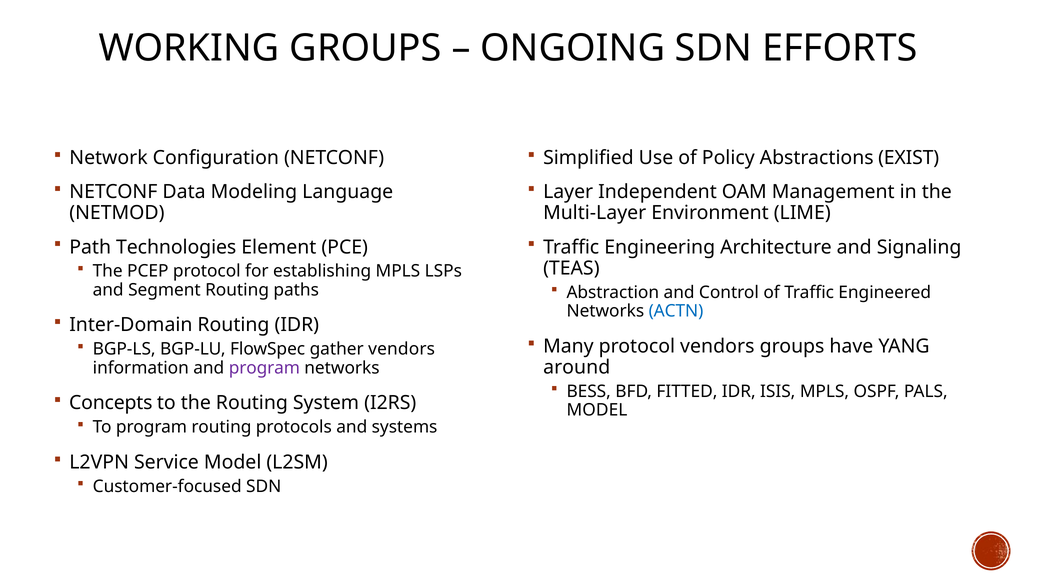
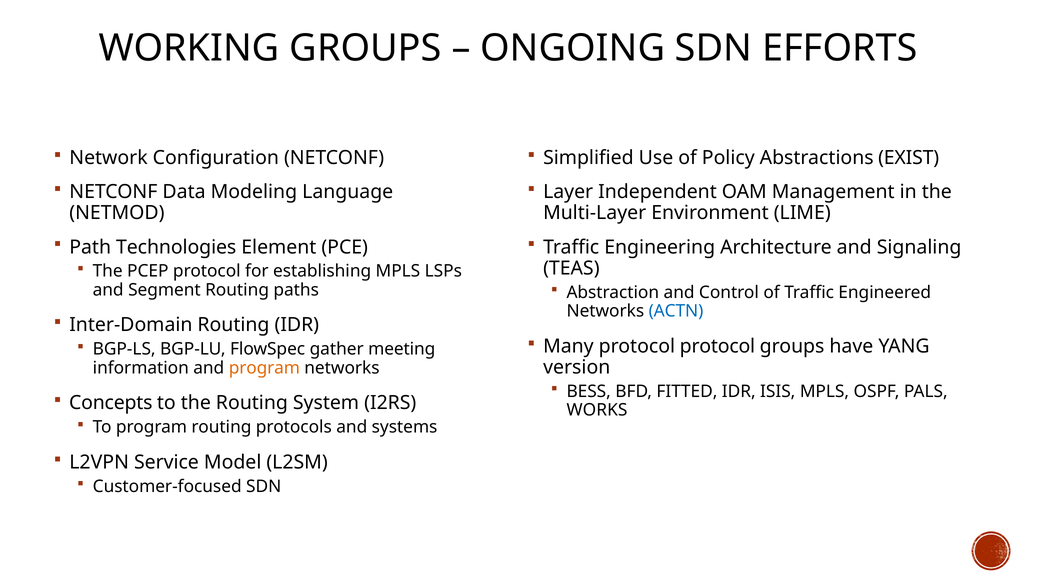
protocol vendors: vendors -> protocol
gather vendors: vendors -> meeting
around: around -> version
program at (264, 368) colour: purple -> orange
MODEL at (597, 410): MODEL -> WORKS
